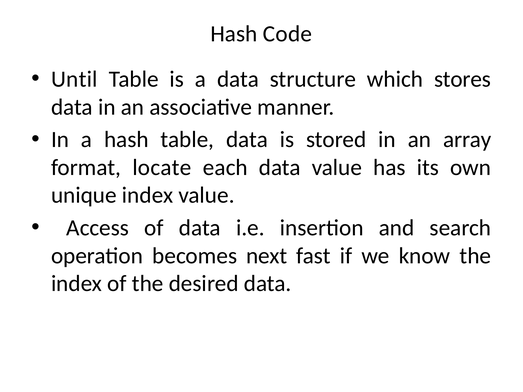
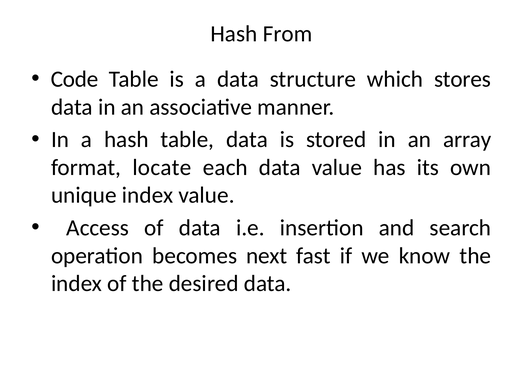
Code: Code -> From
Until: Until -> Code
